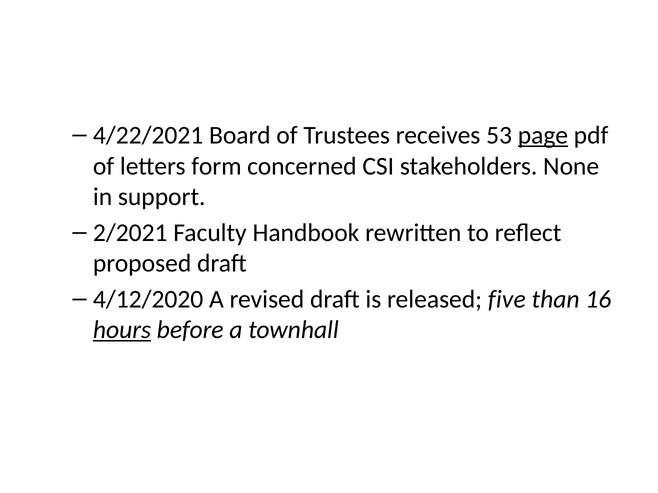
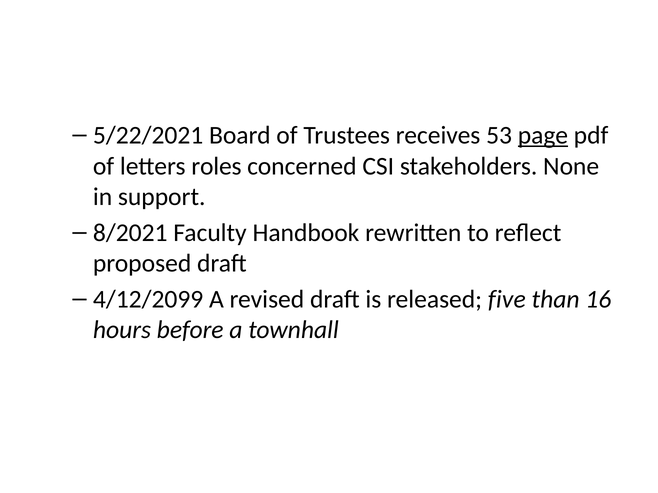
4/22/2021: 4/22/2021 -> 5/22/2021
form: form -> roles
2/2021: 2/2021 -> 8/2021
4/12/2020: 4/12/2020 -> 4/12/2099
hours underline: present -> none
